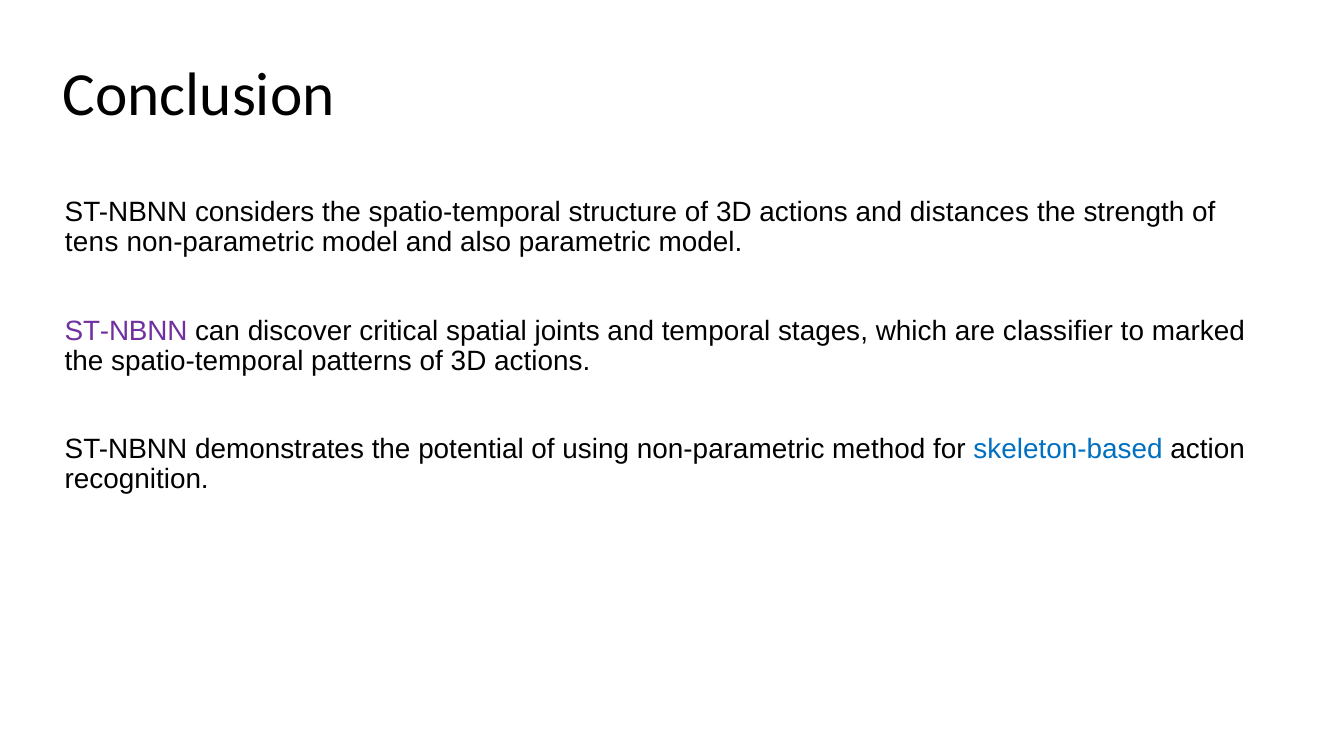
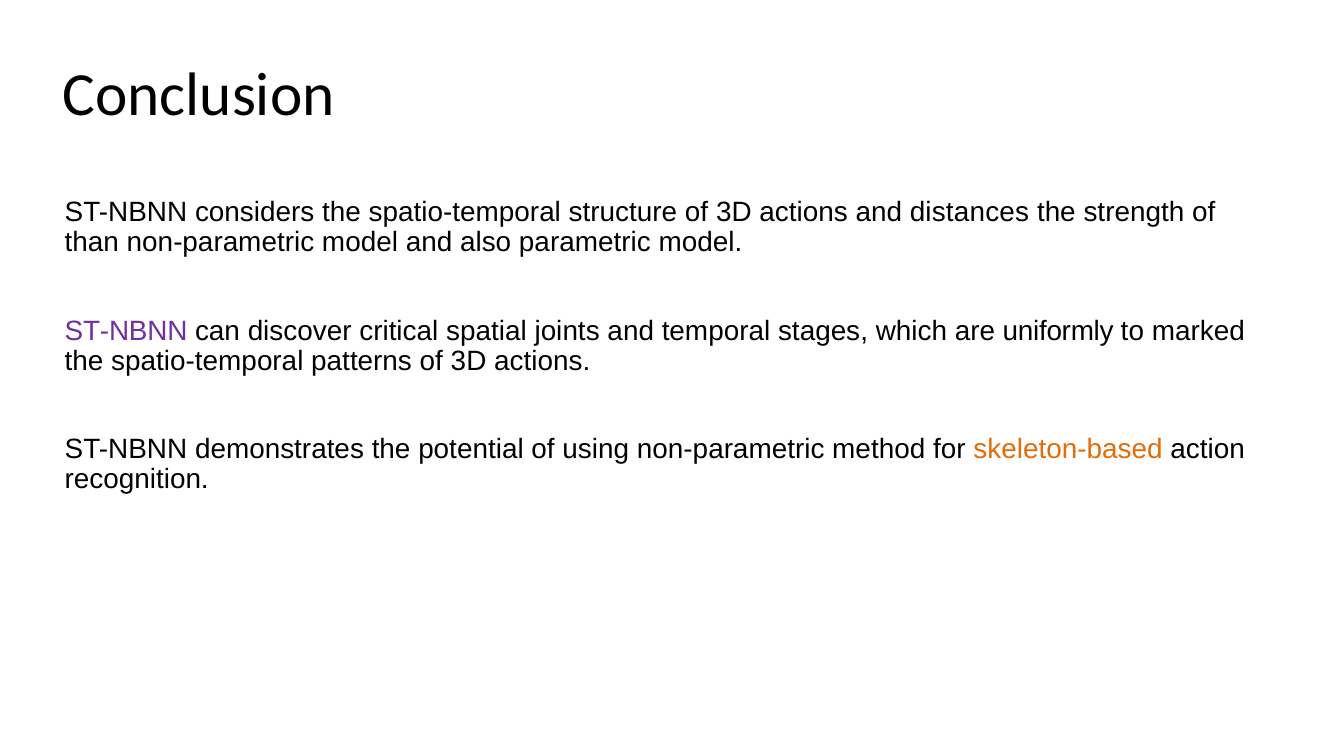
tens: tens -> than
classifier: classifier -> uniformly
skeleton-based colour: blue -> orange
